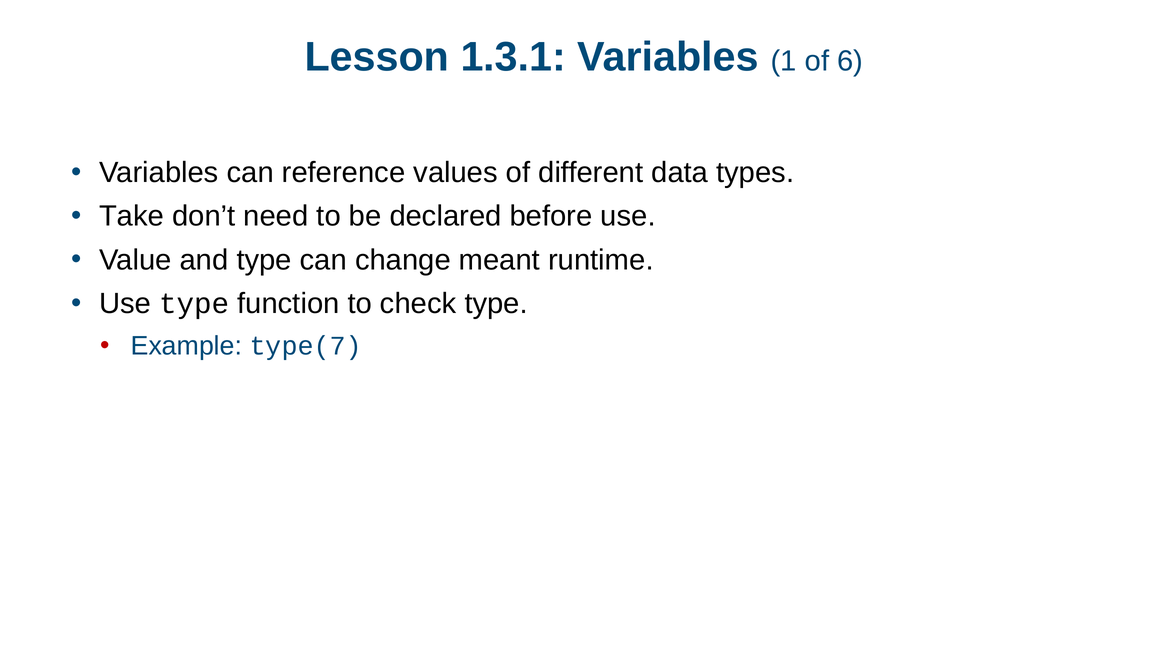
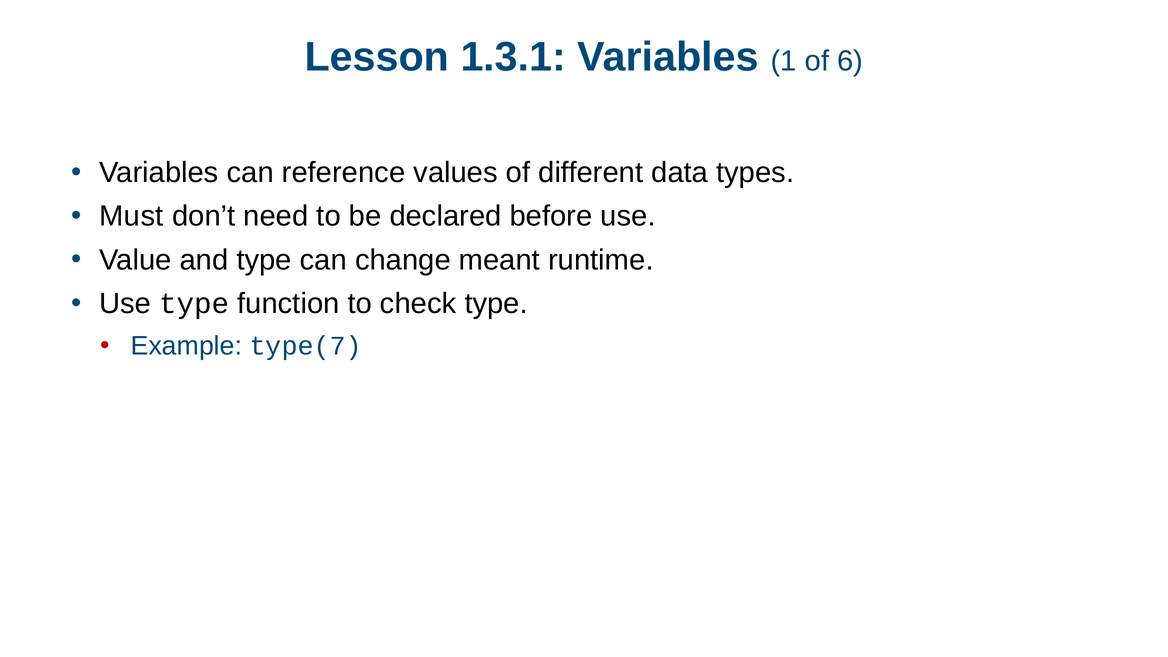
Take: Take -> Must
